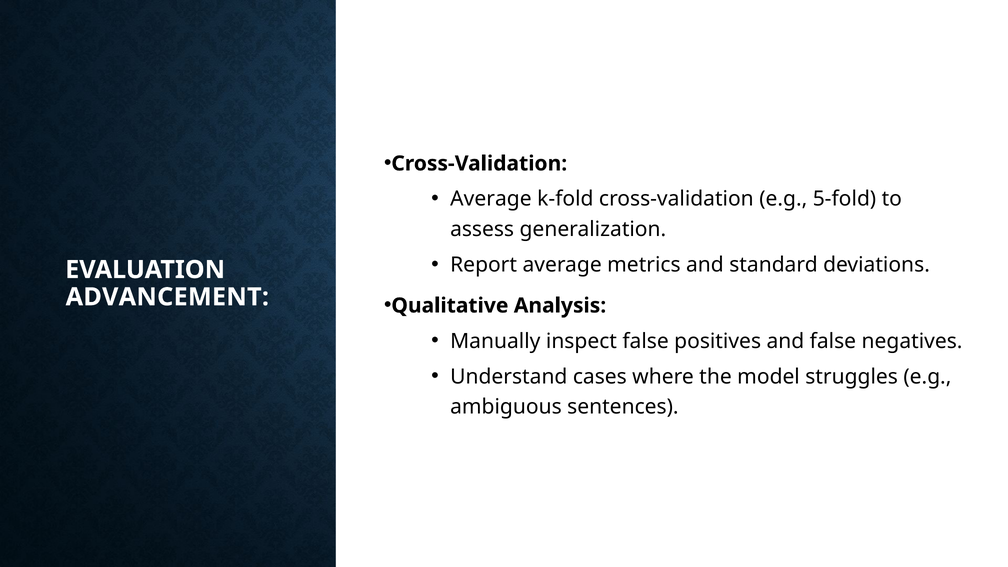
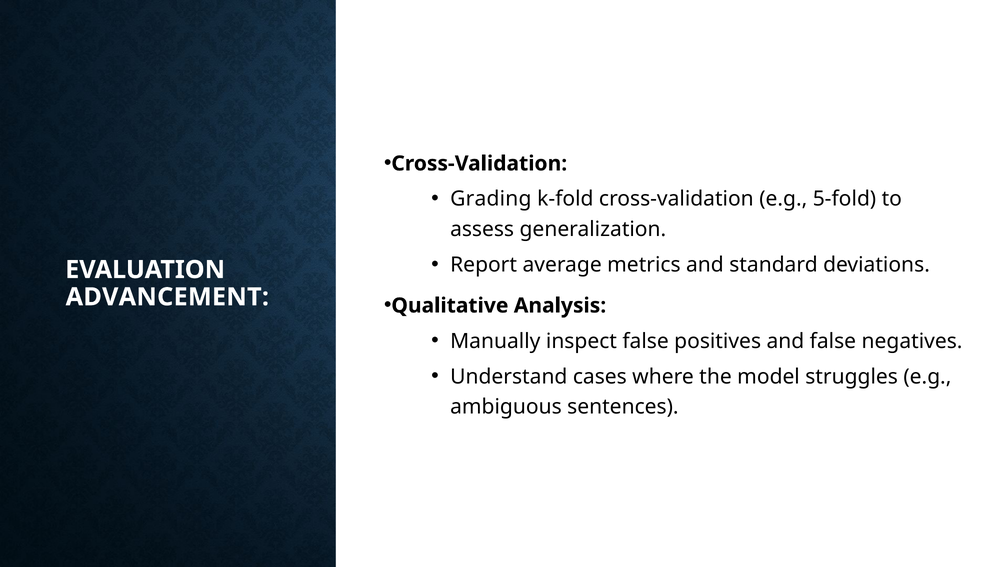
Average at (491, 199): Average -> Grading
